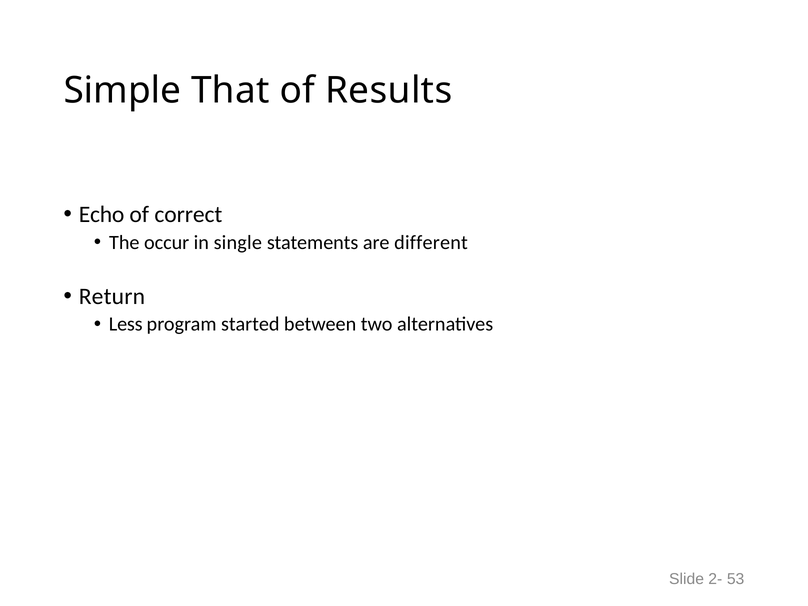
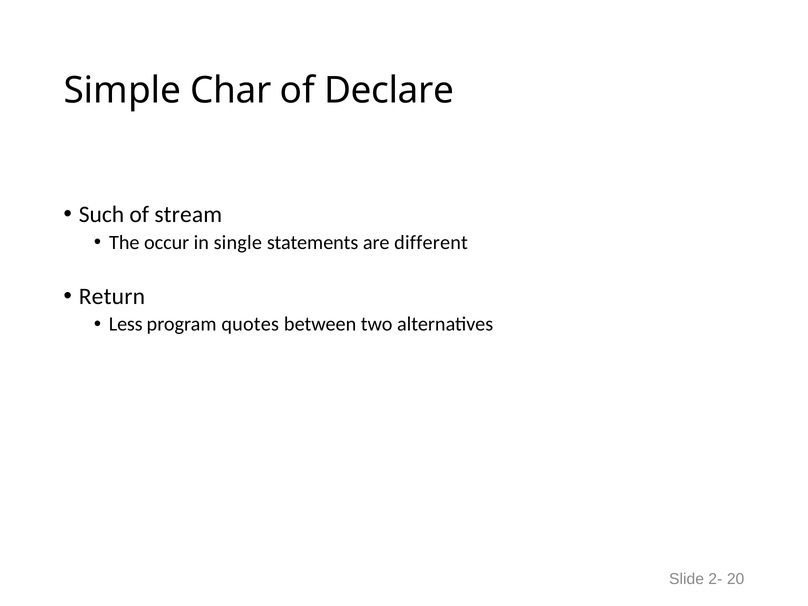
That: That -> Char
Results: Results -> Declare
Echo: Echo -> Such
correct: correct -> stream
started: started -> quotes
53: 53 -> 20
